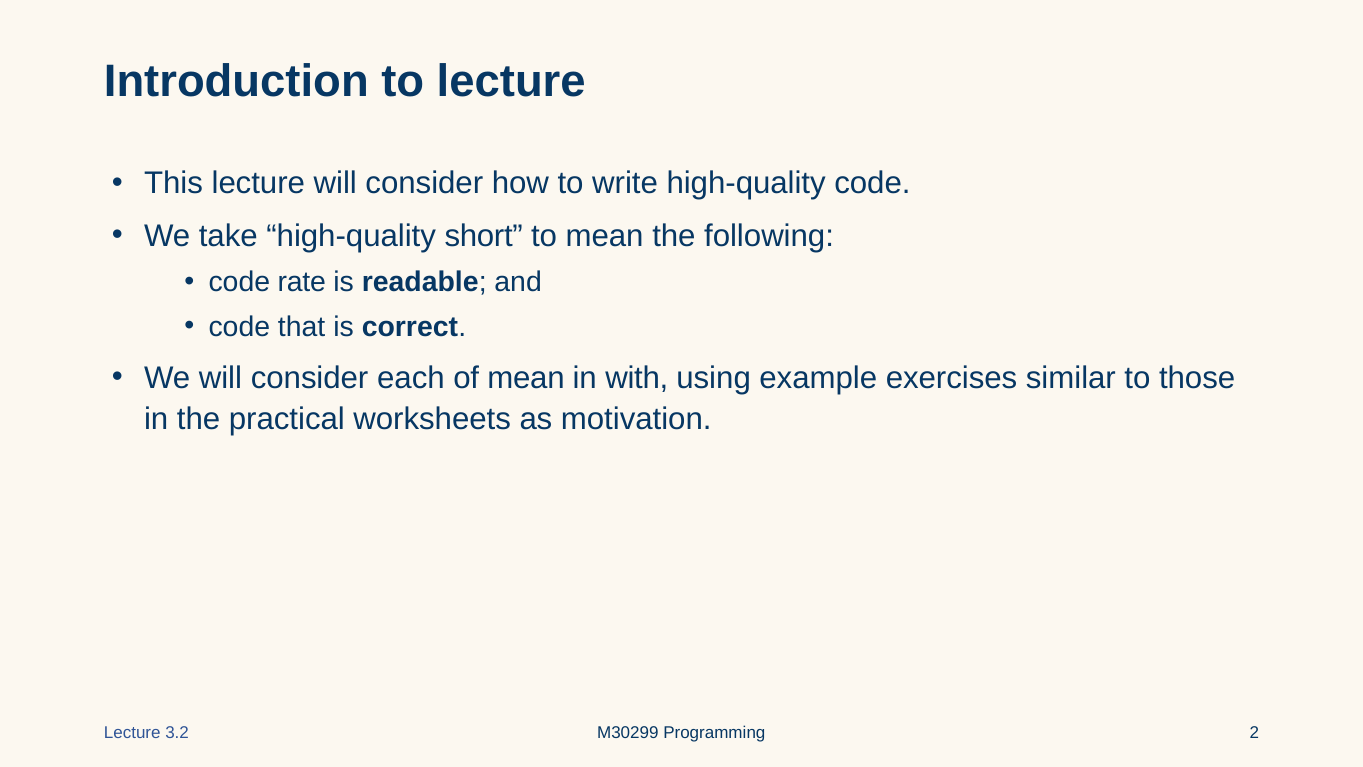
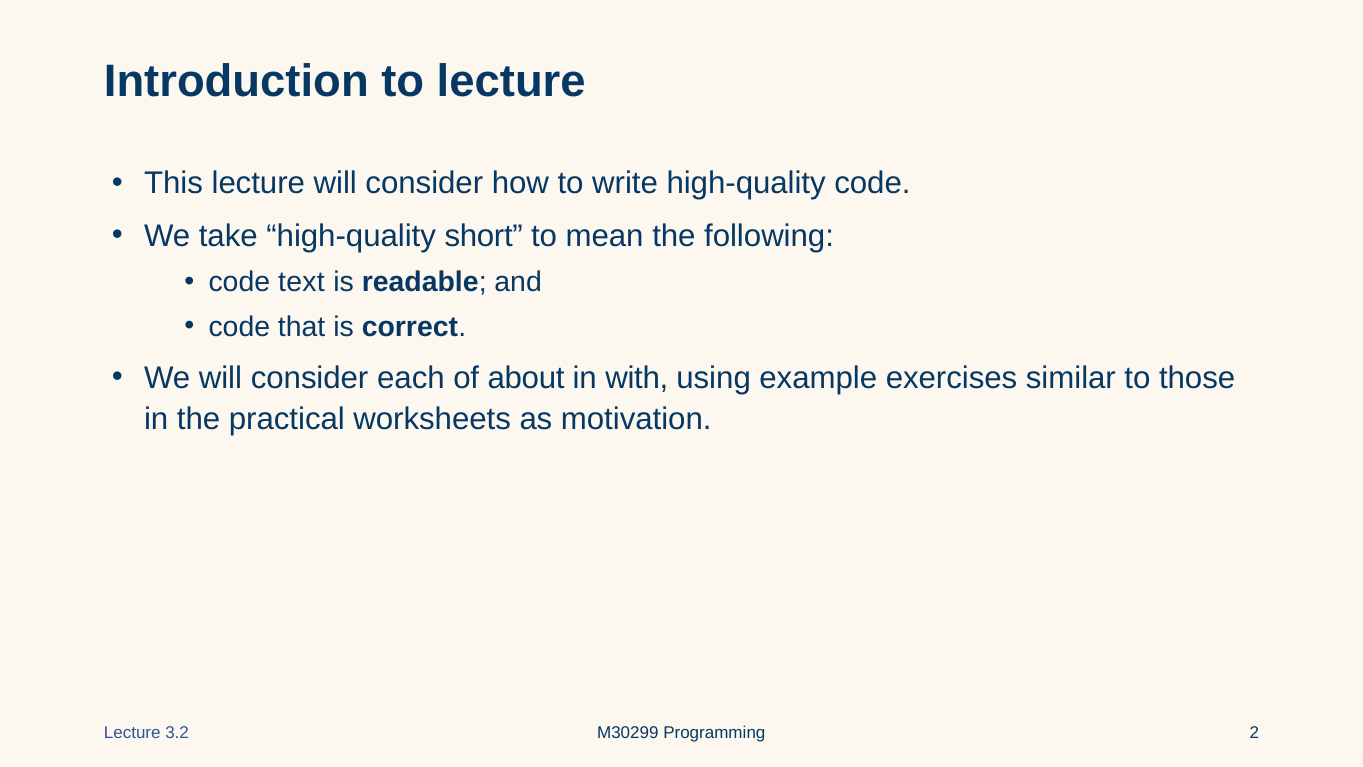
rate: rate -> text
of mean: mean -> about
